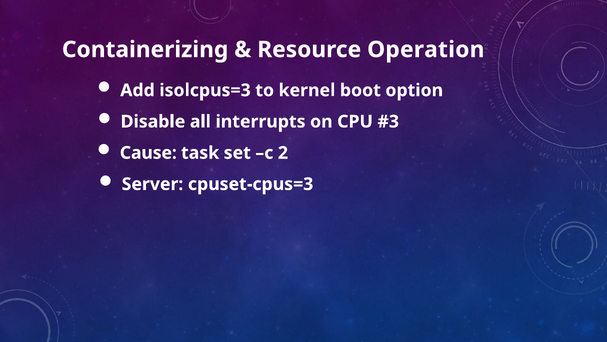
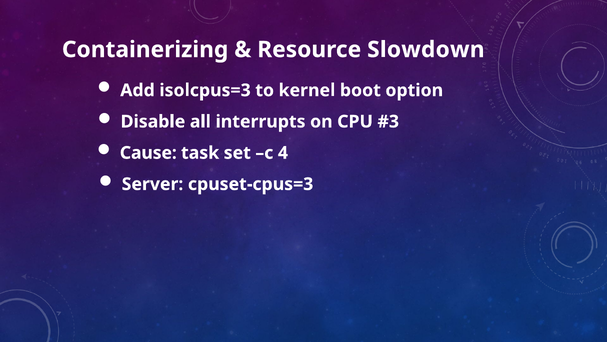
Operation: Operation -> Slowdown
2: 2 -> 4
